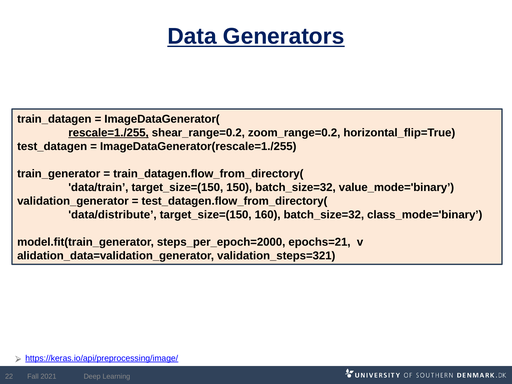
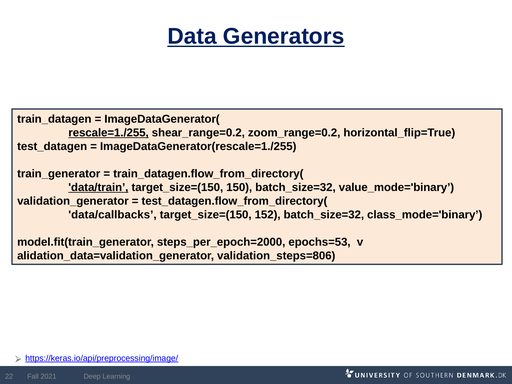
data/train underline: none -> present
data/distribute: data/distribute -> data/callbacks
160: 160 -> 152
epochs=21: epochs=21 -> epochs=53
validation_steps=321: validation_steps=321 -> validation_steps=806
